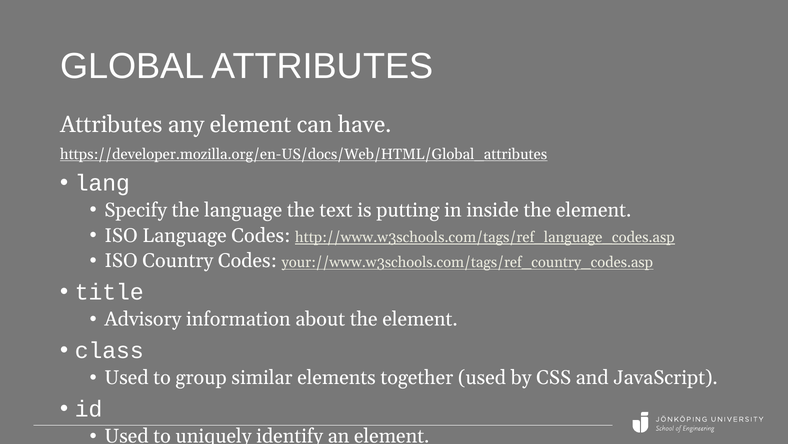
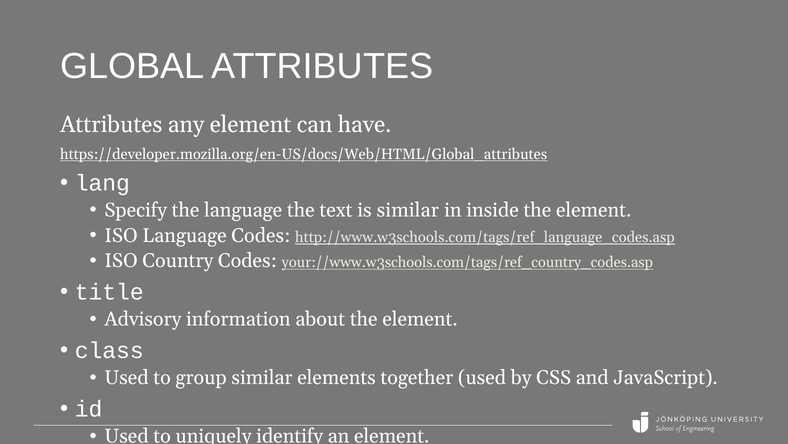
is putting: putting -> similar
